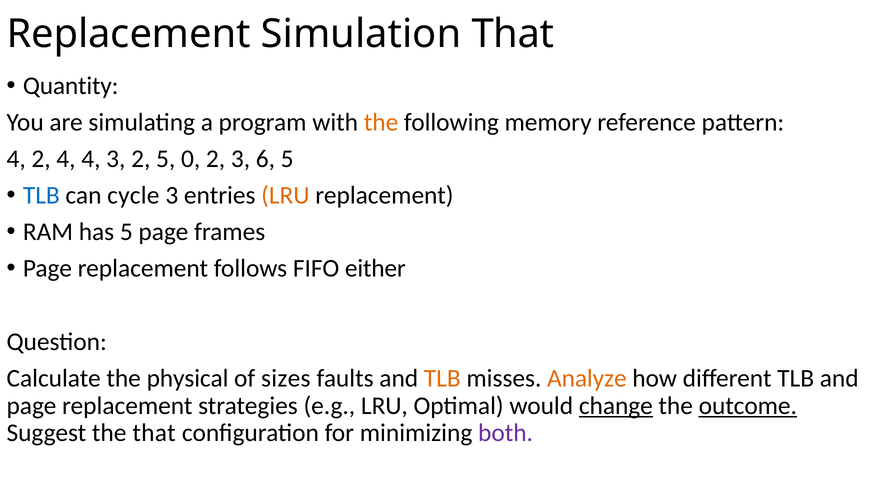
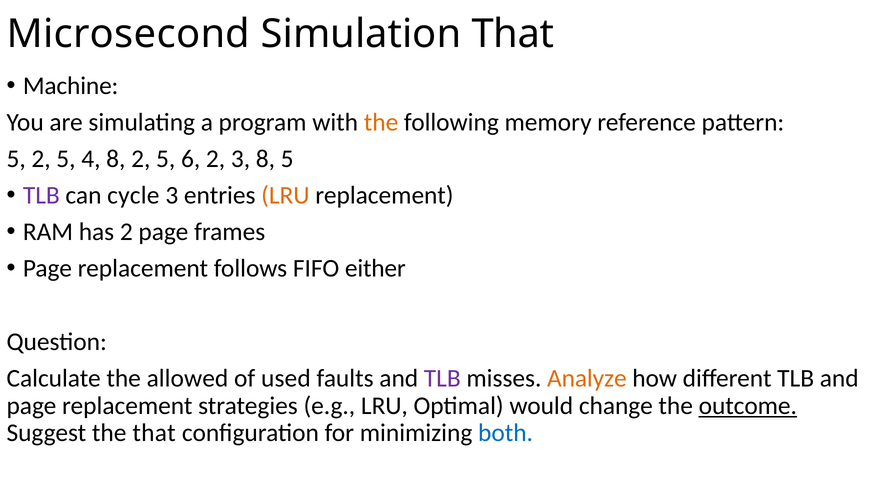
Replacement at (129, 34): Replacement -> Microsecond
Quantity: Quantity -> Machine
4 at (16, 159): 4 -> 5
4 at (66, 159): 4 -> 5
4 3: 3 -> 8
0: 0 -> 6
3 6: 6 -> 8
TLB at (41, 195) colour: blue -> purple
has 5: 5 -> 2
physical: physical -> allowed
sizes: sizes -> used
TLB at (442, 378) colour: orange -> purple
change underline: present -> none
both colour: purple -> blue
